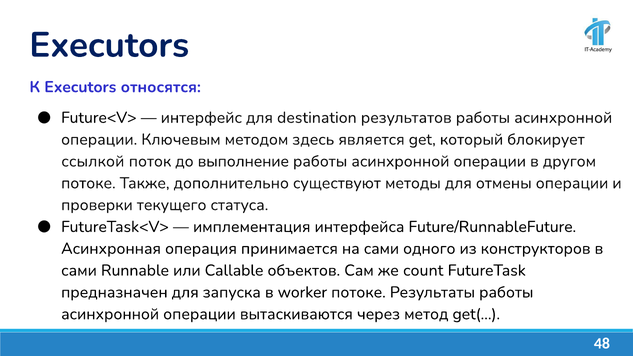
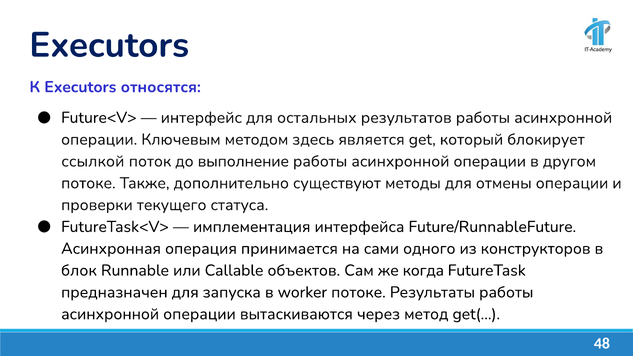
destination: destination -> остальных
сами at (79, 270): сами -> блок
count: count -> когда
